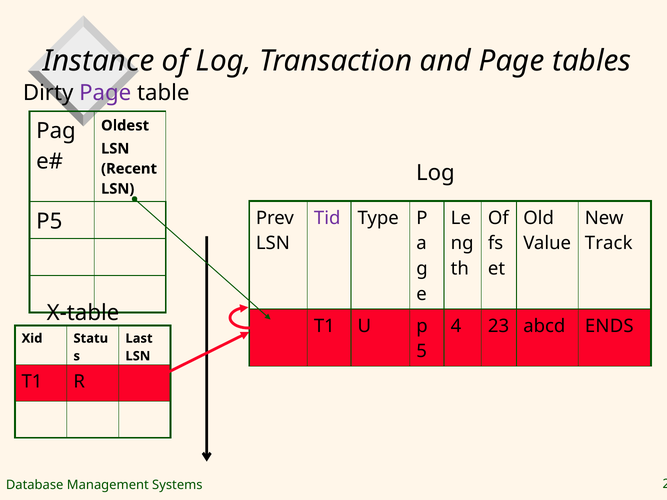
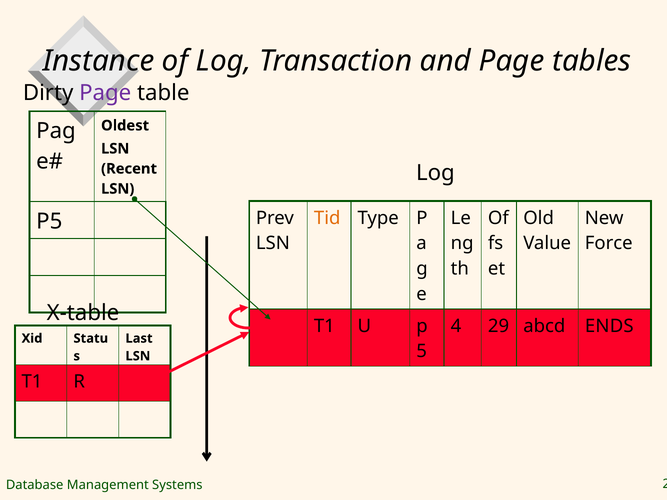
Tid colour: purple -> orange
Track: Track -> Force
23: 23 -> 29
